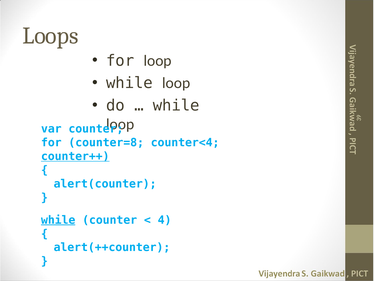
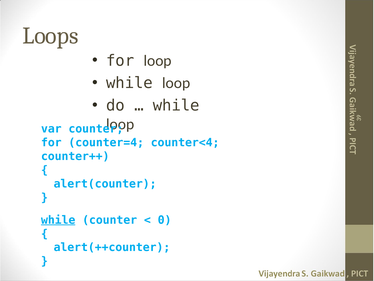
counter=8: counter=8 -> counter=4
counter++ underline: present -> none
4: 4 -> 0
